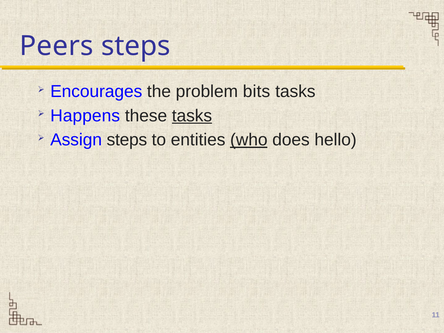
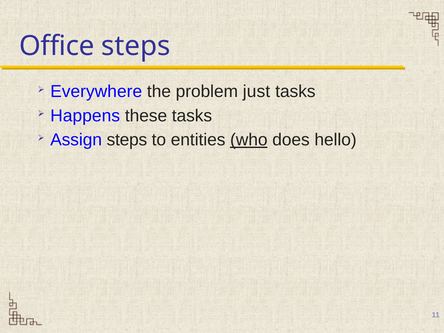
Peers: Peers -> Office
Encourages: Encourages -> Everywhere
bits: bits -> just
tasks at (192, 116) underline: present -> none
